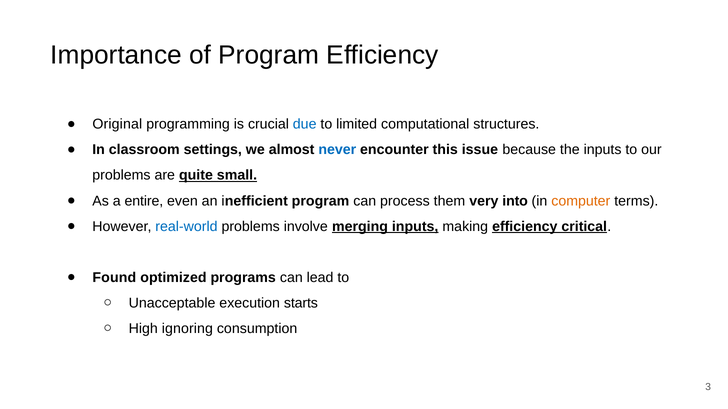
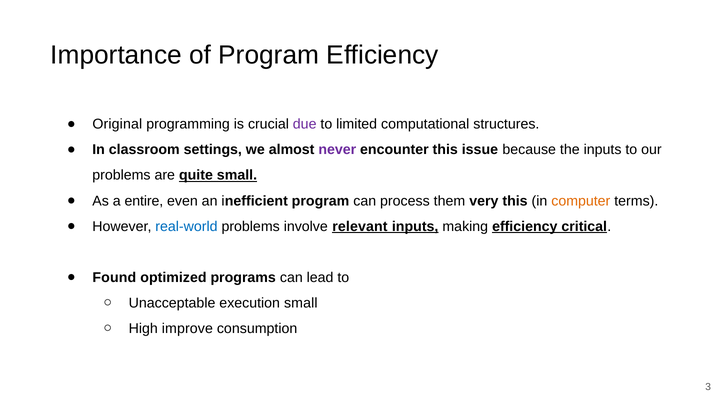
due colour: blue -> purple
never colour: blue -> purple
very into: into -> this
merging: merging -> relevant
execution starts: starts -> small
ignoring: ignoring -> improve
